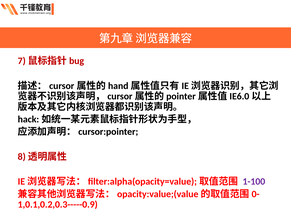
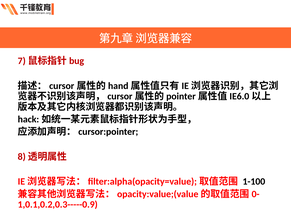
1-100 colour: purple -> black
